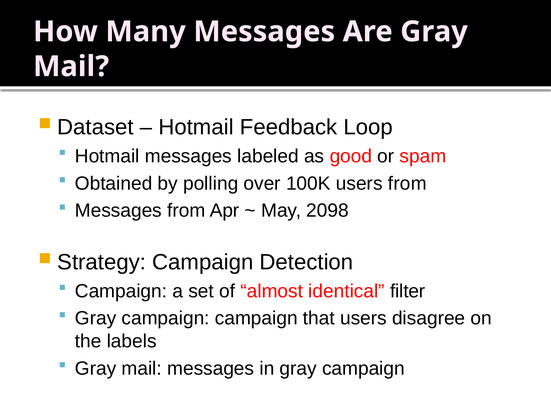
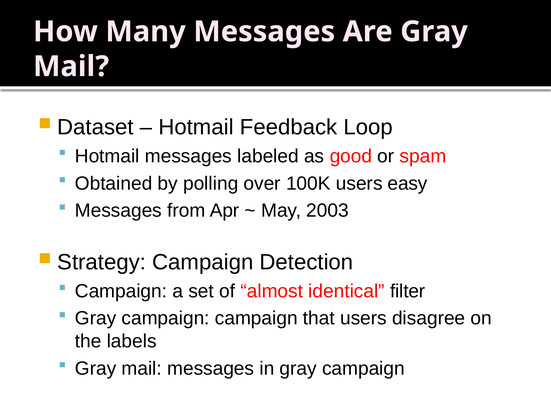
users from: from -> easy
2098: 2098 -> 2003
